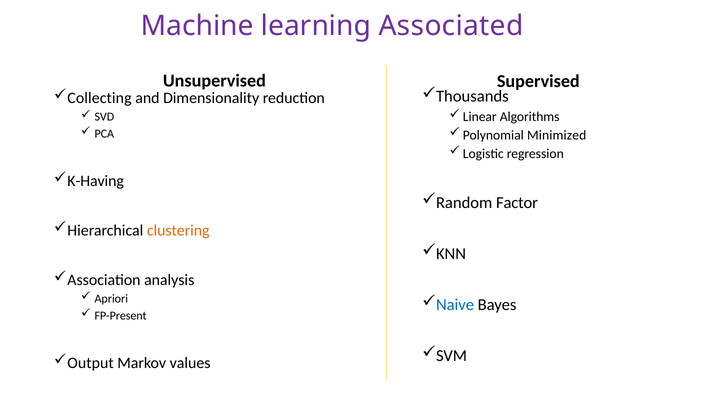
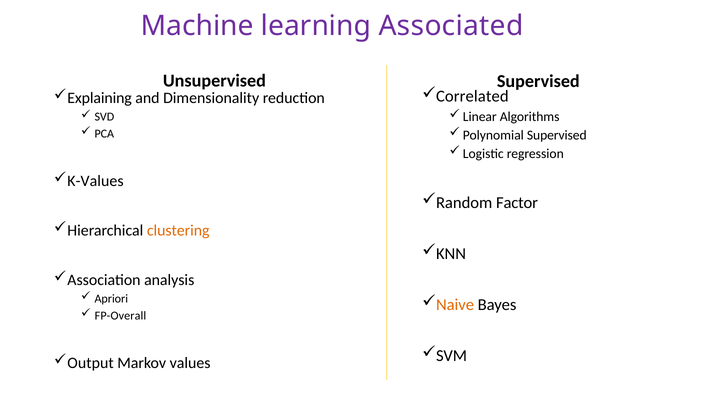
Thousands: Thousands -> Correlated
Collecting: Collecting -> Explaining
Minimized at (557, 135): Minimized -> Supervised
K-Having: K-Having -> K-Values
Naive colour: blue -> orange
FP-Present: FP-Present -> FP-Overall
